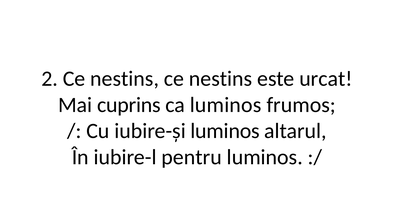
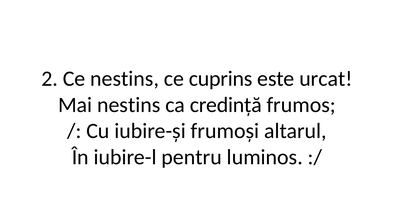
nestins at (221, 79): nestins -> cuprins
Mai cuprins: cuprins -> nestins
ca luminos: luminos -> credință
iubire-și luminos: luminos -> frumoși
